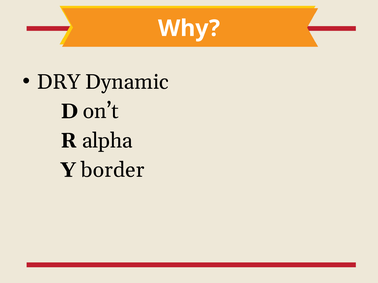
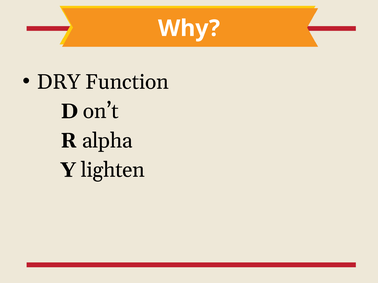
Dynamic: Dynamic -> Function
border: border -> lighten
